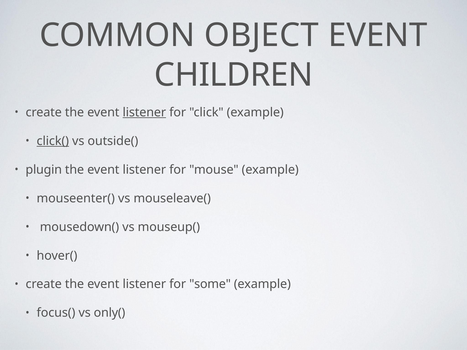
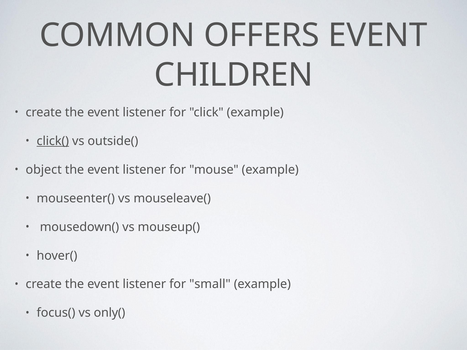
OBJECT: OBJECT -> OFFERS
listener at (144, 112) underline: present -> none
plugin: plugin -> object
some: some -> small
